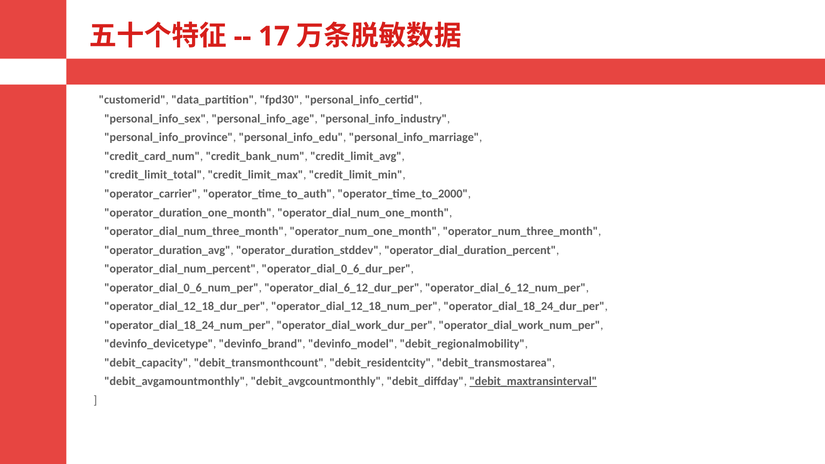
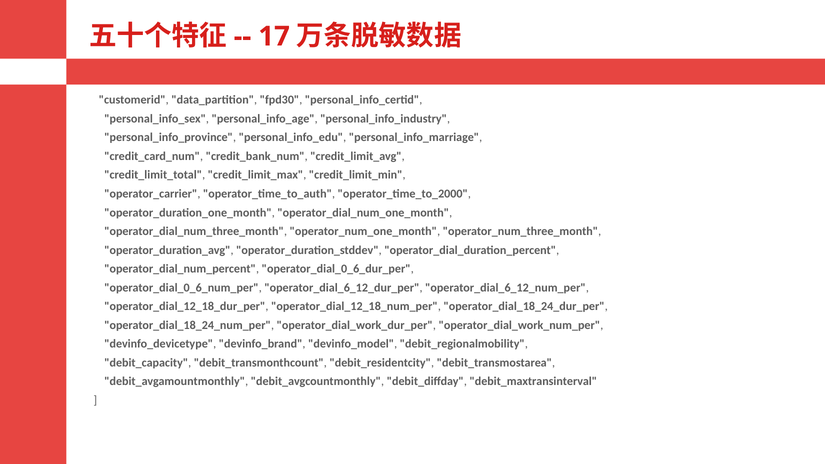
debit_maxtransinterval underline: present -> none
